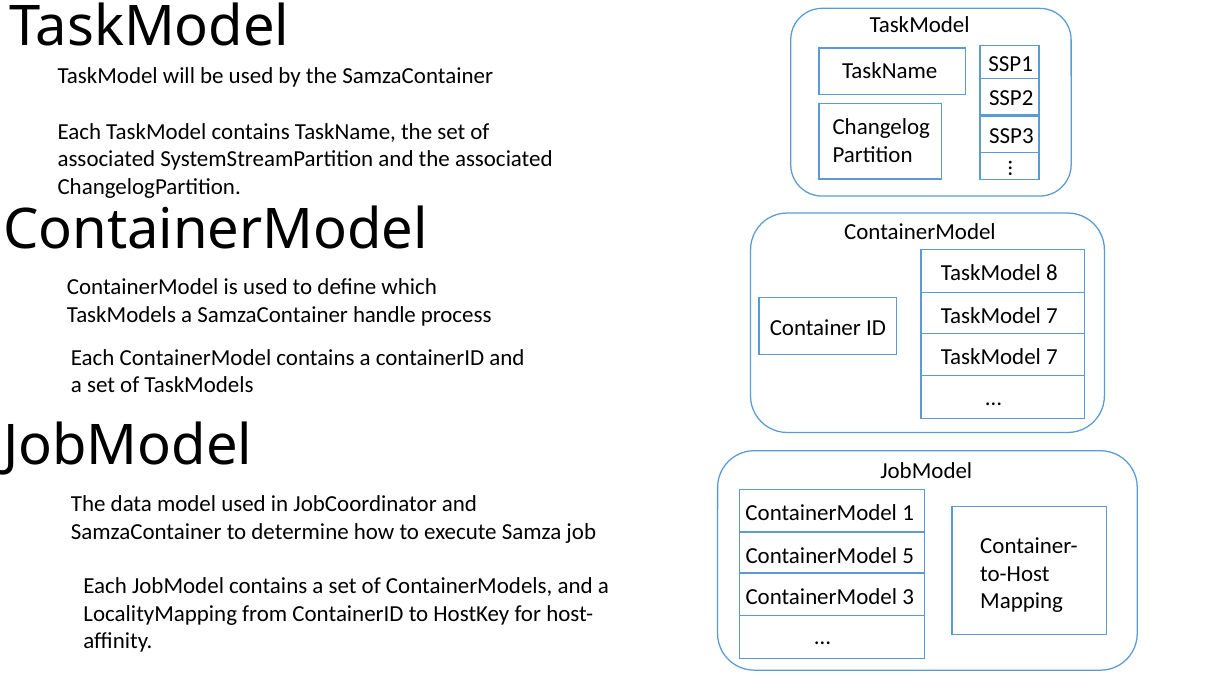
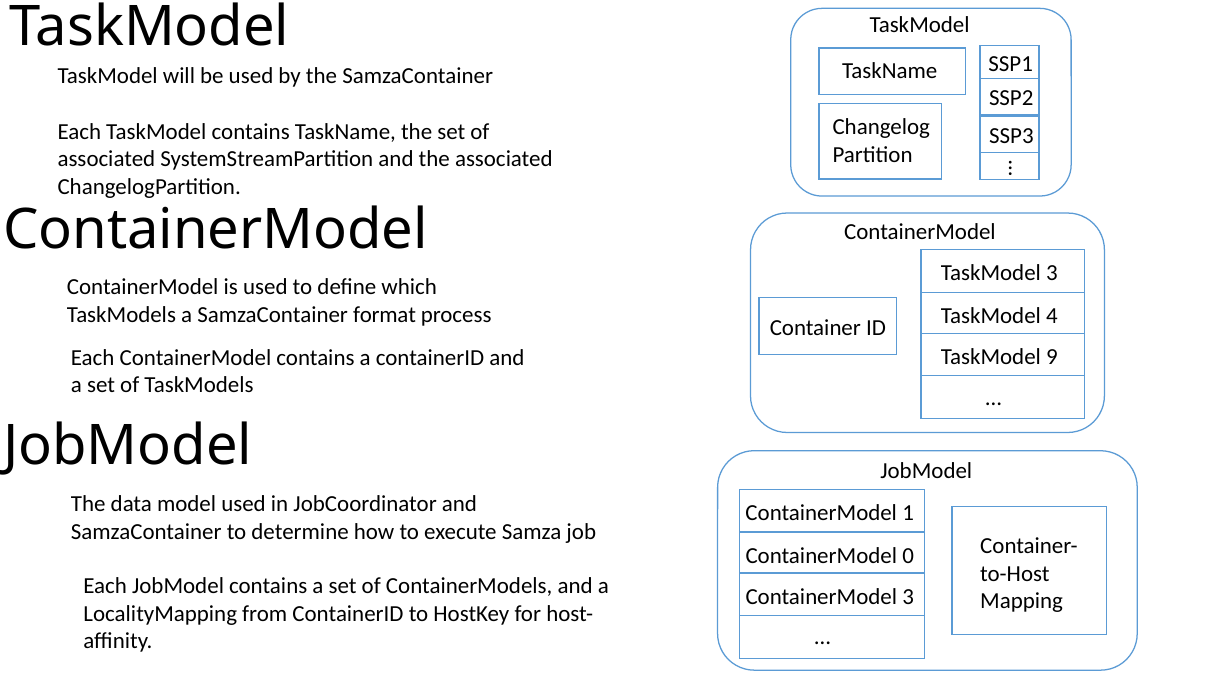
TaskModel 8: 8 -> 3
handle: handle -> format
7 at (1052, 316): 7 -> 4
7 at (1052, 357): 7 -> 9
5: 5 -> 0
